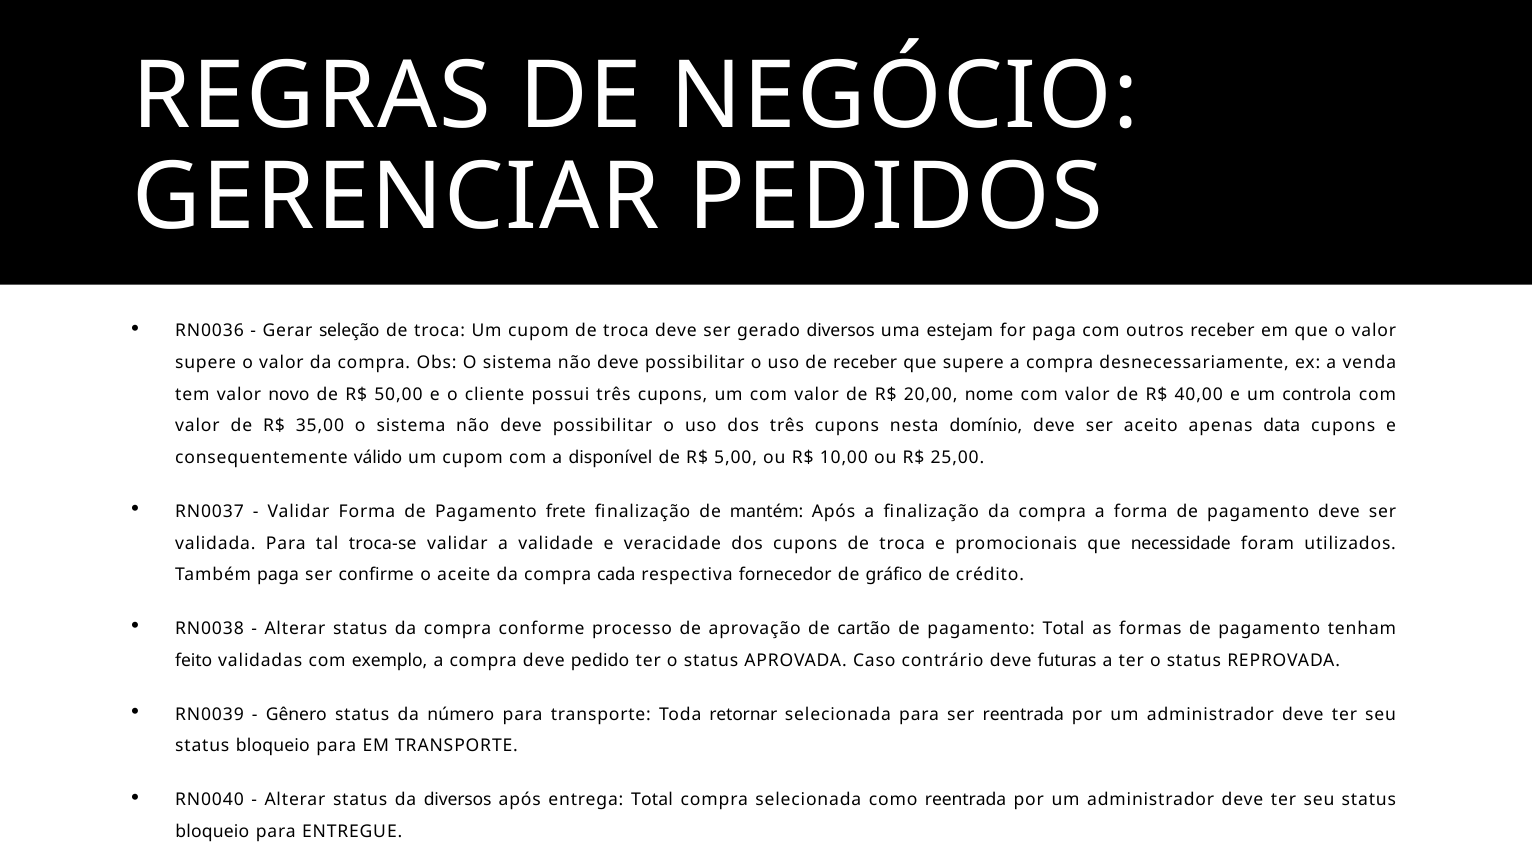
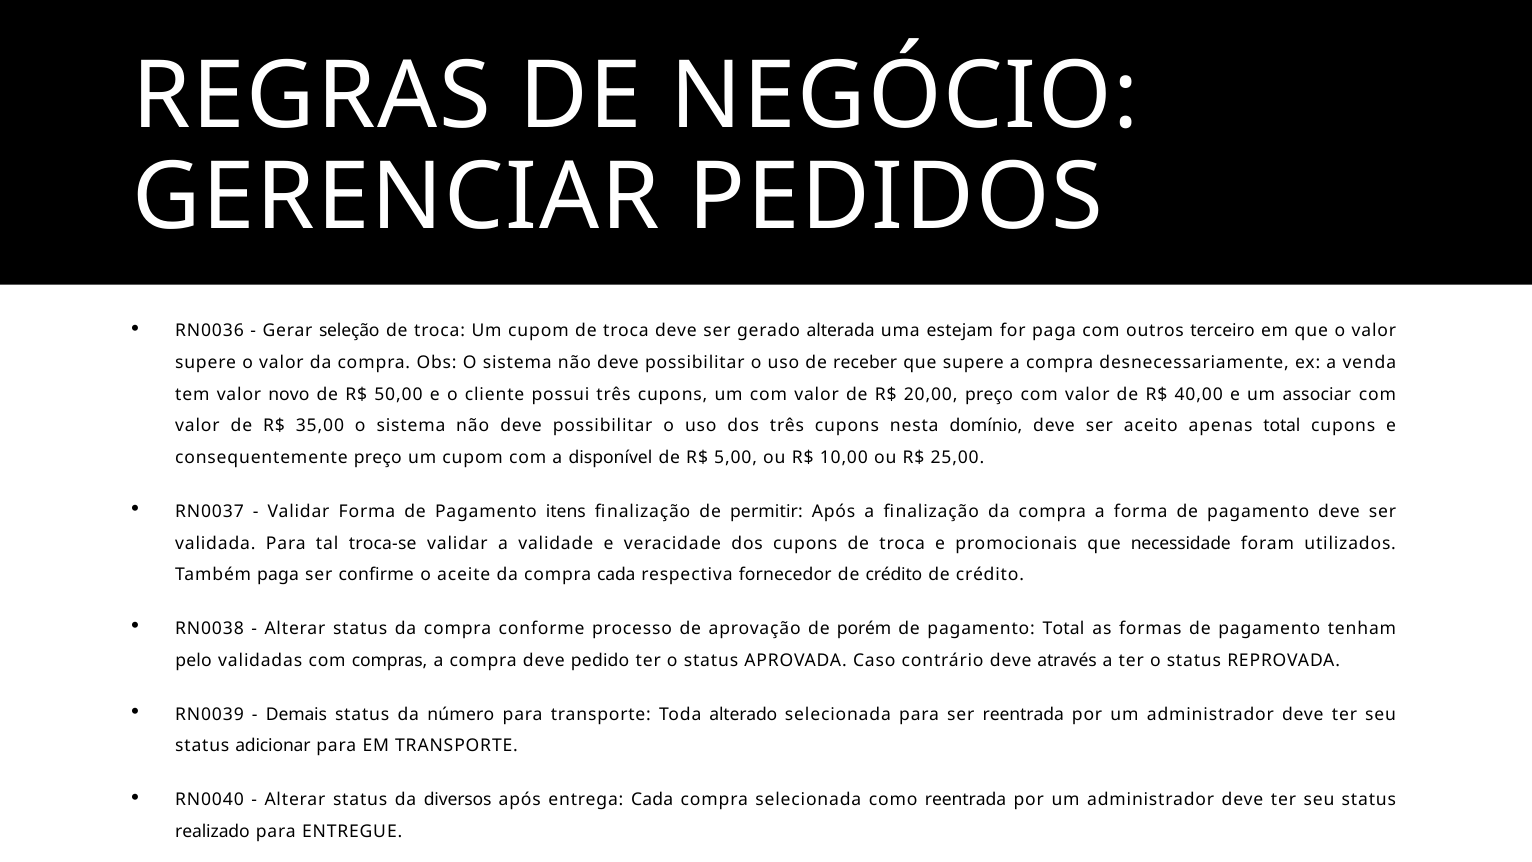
gerado diversos: diversos -> alterada
outros receber: receber -> terceiro
20,00 nome: nome -> preço
controla: controla -> associar
apenas data: data -> total
consequentemente válido: válido -> preço
frete: frete -> itens
mantém: mantém -> permitir
gráfico at (894, 575): gráfico -> crédito
cartão: cartão -> porém
feito: feito -> pelo
exemplo: exemplo -> compras
futuras: futuras -> através
Gênero: Gênero -> Demais
retornar: retornar -> alterado
bloqueio at (273, 746): bloqueio -> adicionar
entrega Total: Total -> Cada
bloqueio at (212, 832): bloqueio -> realizado
